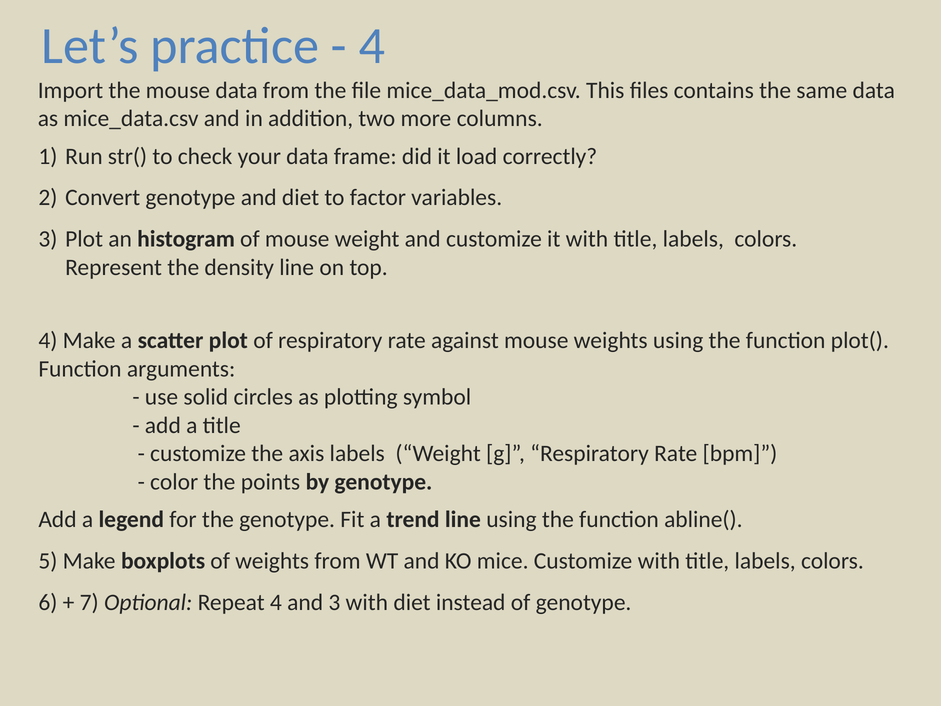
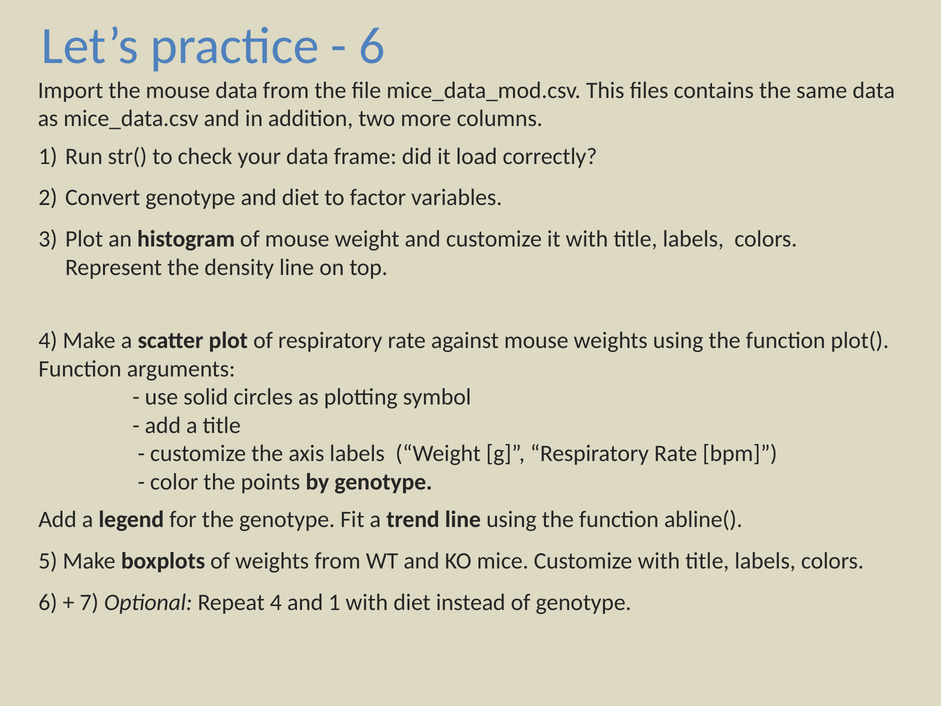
4 at (372, 46): 4 -> 6
and 3: 3 -> 1
